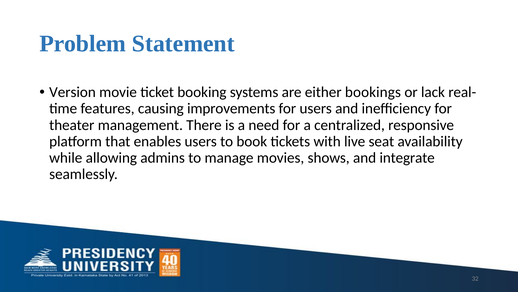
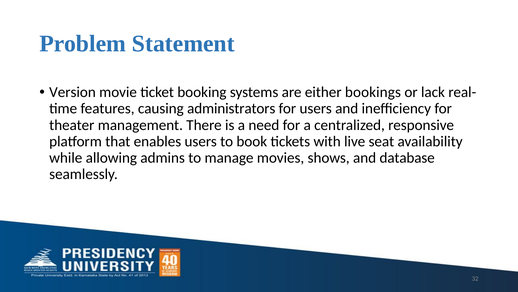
improvements: improvements -> administrators
integrate: integrate -> database
